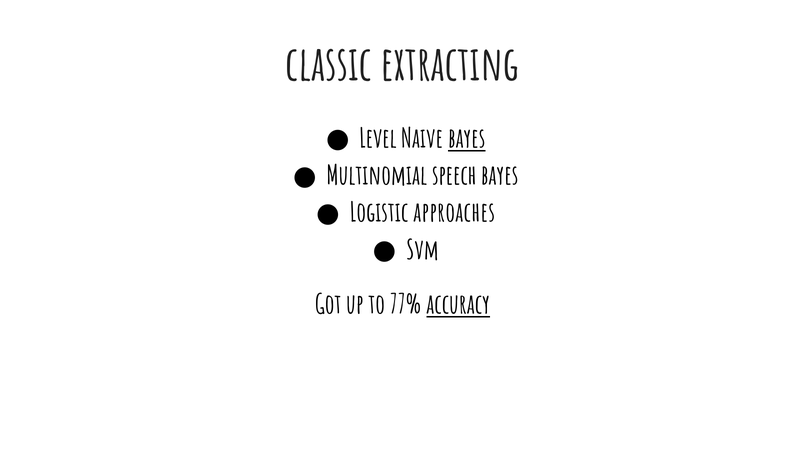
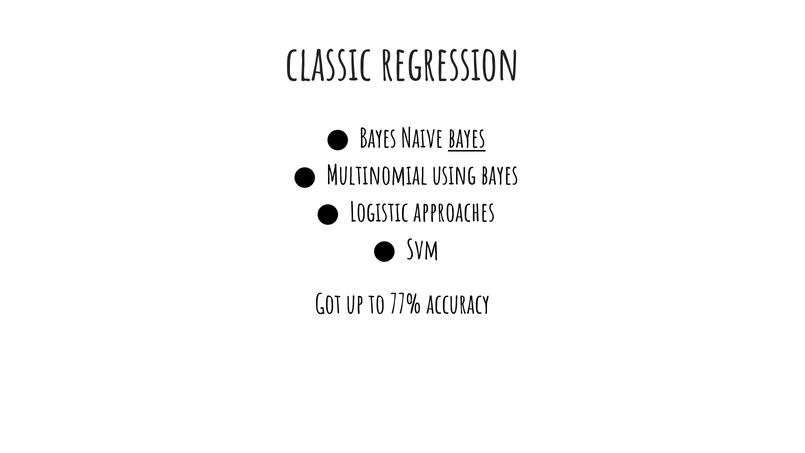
extracting: extracting -> regression
Level at (378, 139): Level -> Bayes
speech: speech -> using
accuracy underline: present -> none
